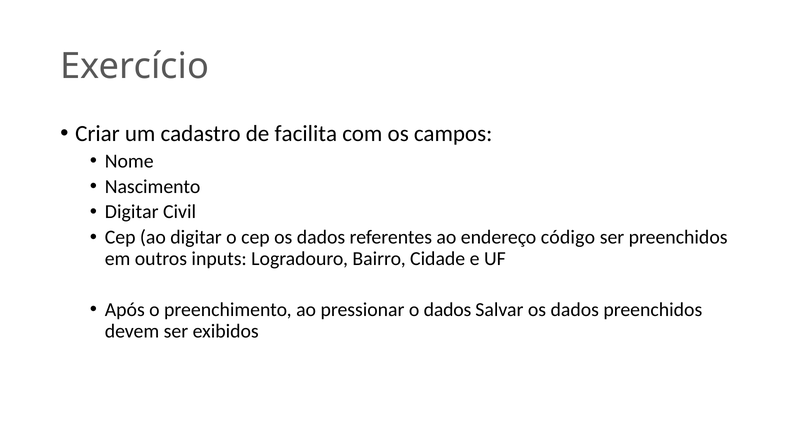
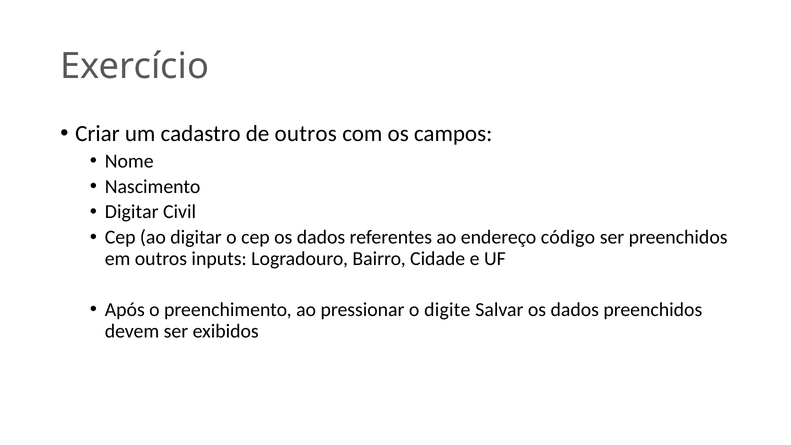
de facilita: facilita -> outros
o dados: dados -> digite
